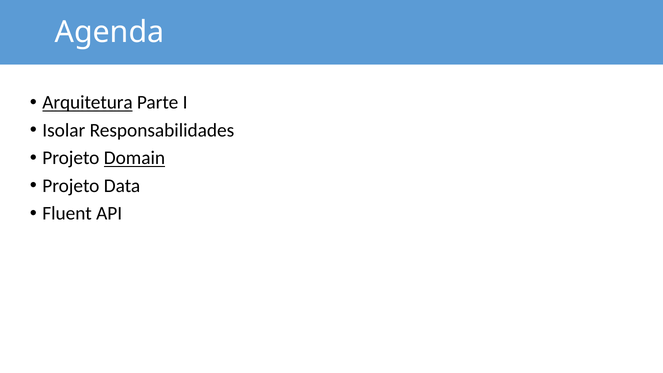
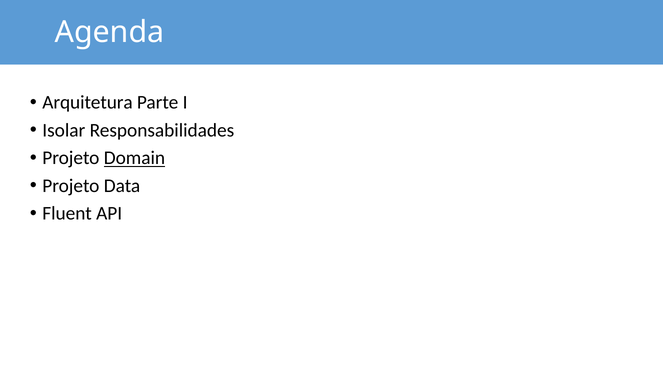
Arquitetura underline: present -> none
